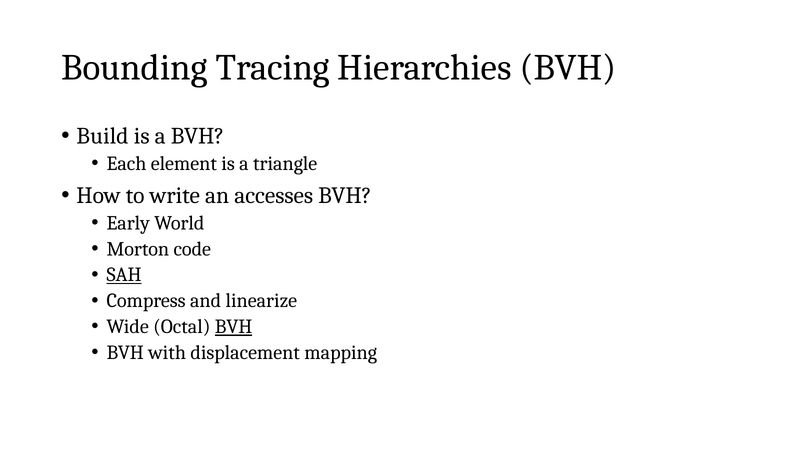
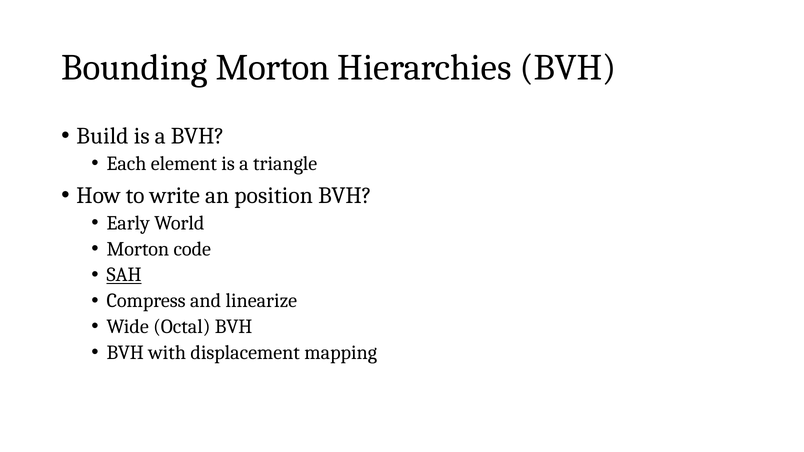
Bounding Tracing: Tracing -> Morton
accesses: accesses -> position
BVH at (234, 327) underline: present -> none
